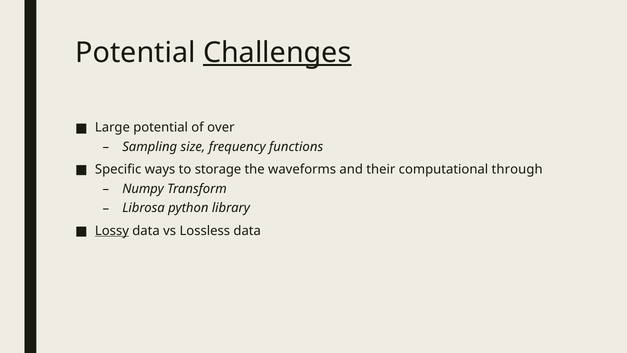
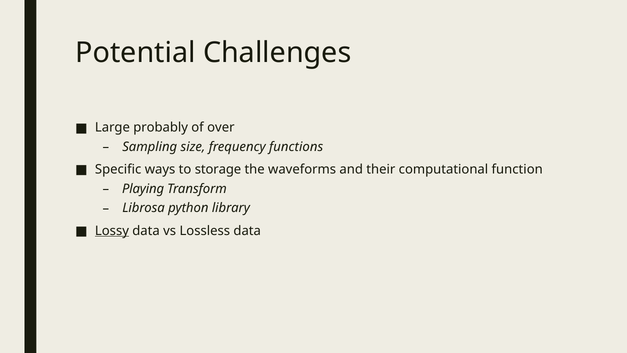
Challenges underline: present -> none
Large potential: potential -> probably
through: through -> function
Numpy: Numpy -> Playing
